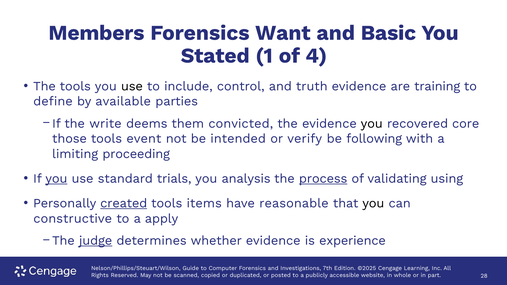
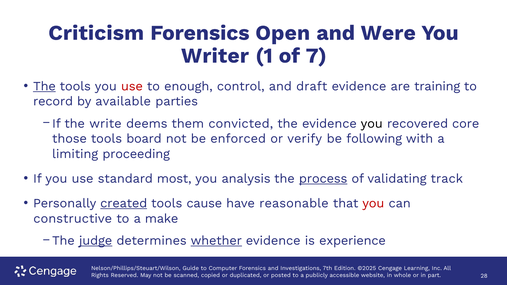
Members: Members -> Criticism
Want: Want -> Open
Basic: Basic -> Were
Stated: Stated -> Writer
4: 4 -> 7
The at (44, 86) underline: none -> present
use at (132, 86) colour: black -> red
include: include -> enough
truth: truth -> draft
define: define -> record
event: event -> board
intended: intended -> enforced
you at (56, 179) underline: present -> none
trials: trials -> most
using: using -> track
items: items -> cause
you at (373, 203) colour: black -> red
apply: apply -> make
whether underline: none -> present
